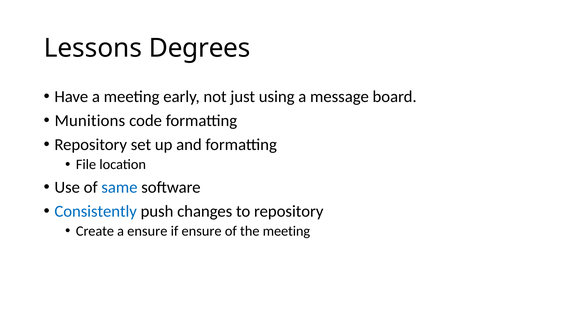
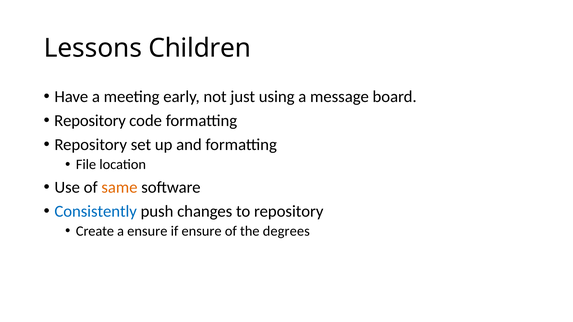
Degrees: Degrees -> Children
Munitions at (90, 121): Munitions -> Repository
same colour: blue -> orange
the meeting: meeting -> degrees
